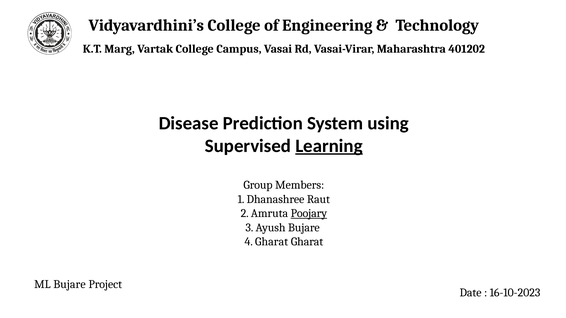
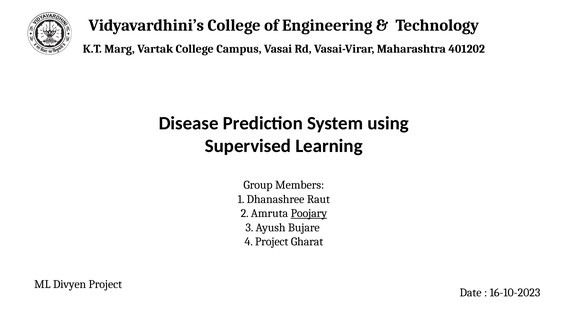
Learning underline: present -> none
4 Gharat: Gharat -> Project
ML Bujare: Bujare -> Divyen
